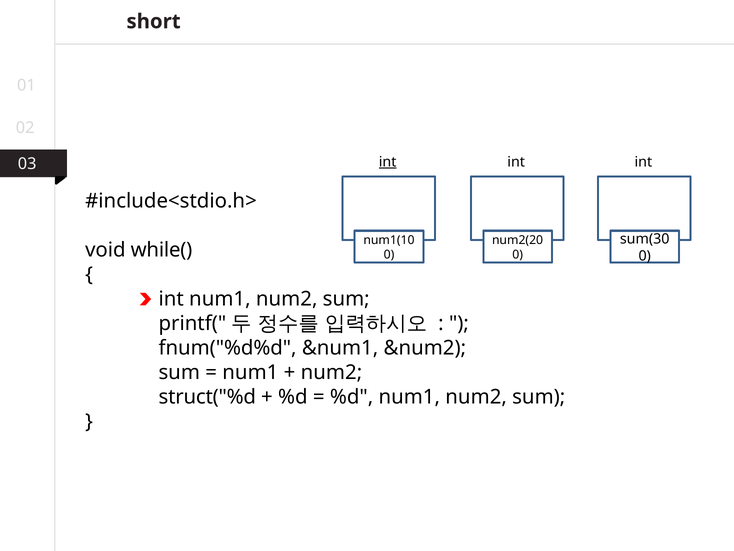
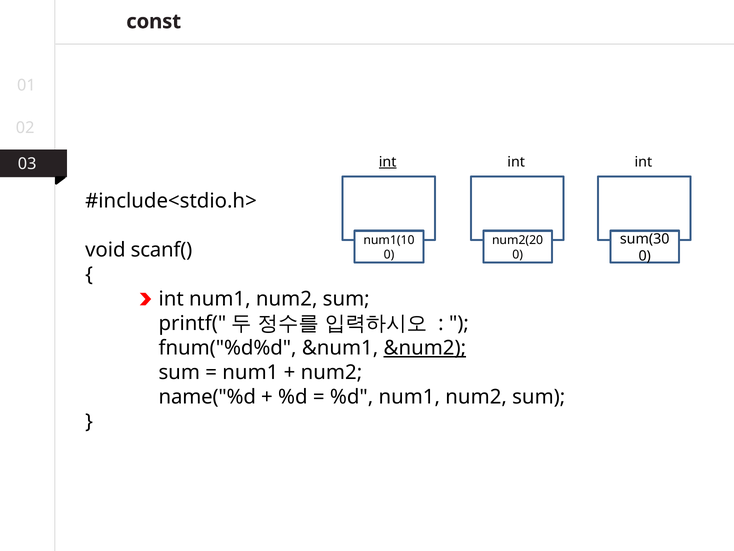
short: short -> const
while(: while( -> scanf(
&num2 underline: none -> present
struct("%d: struct("%d -> name("%d
